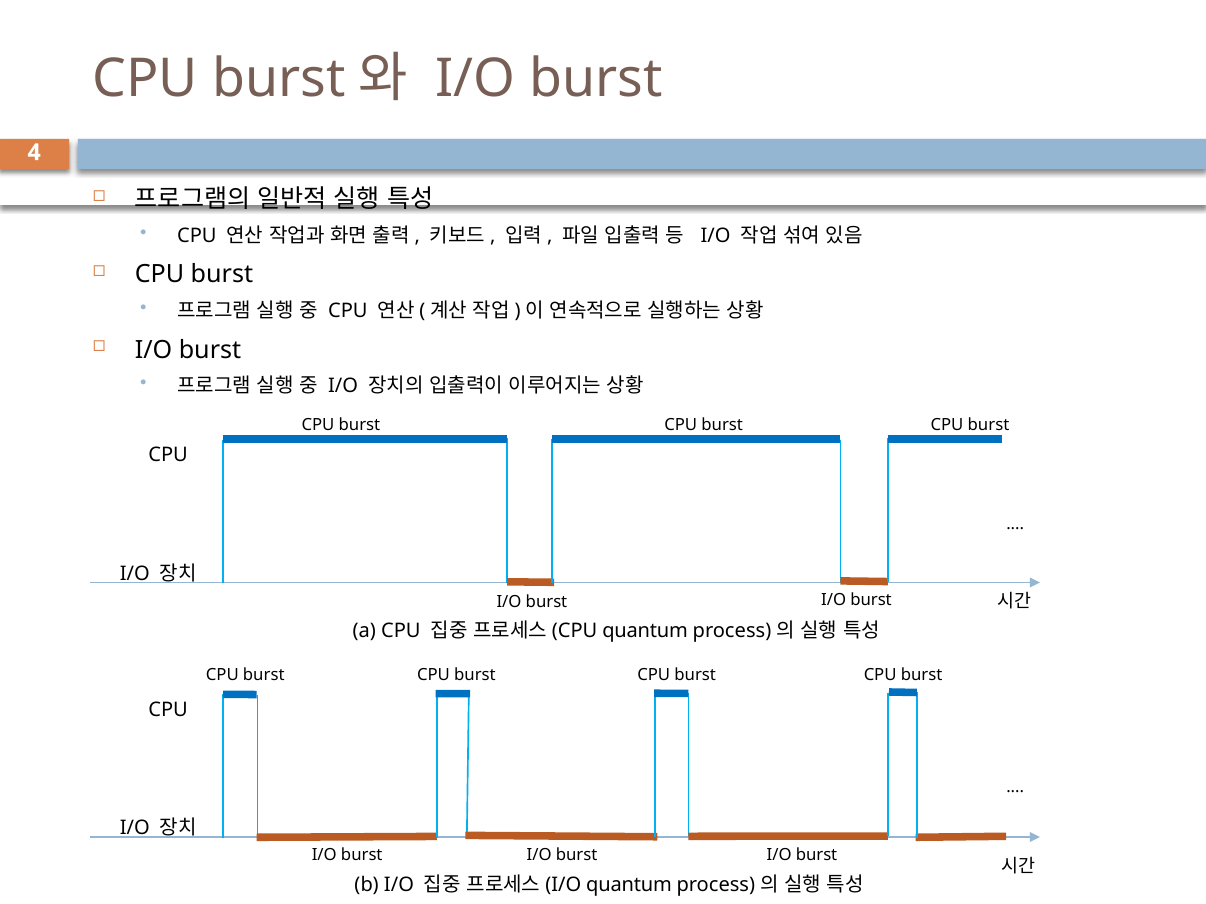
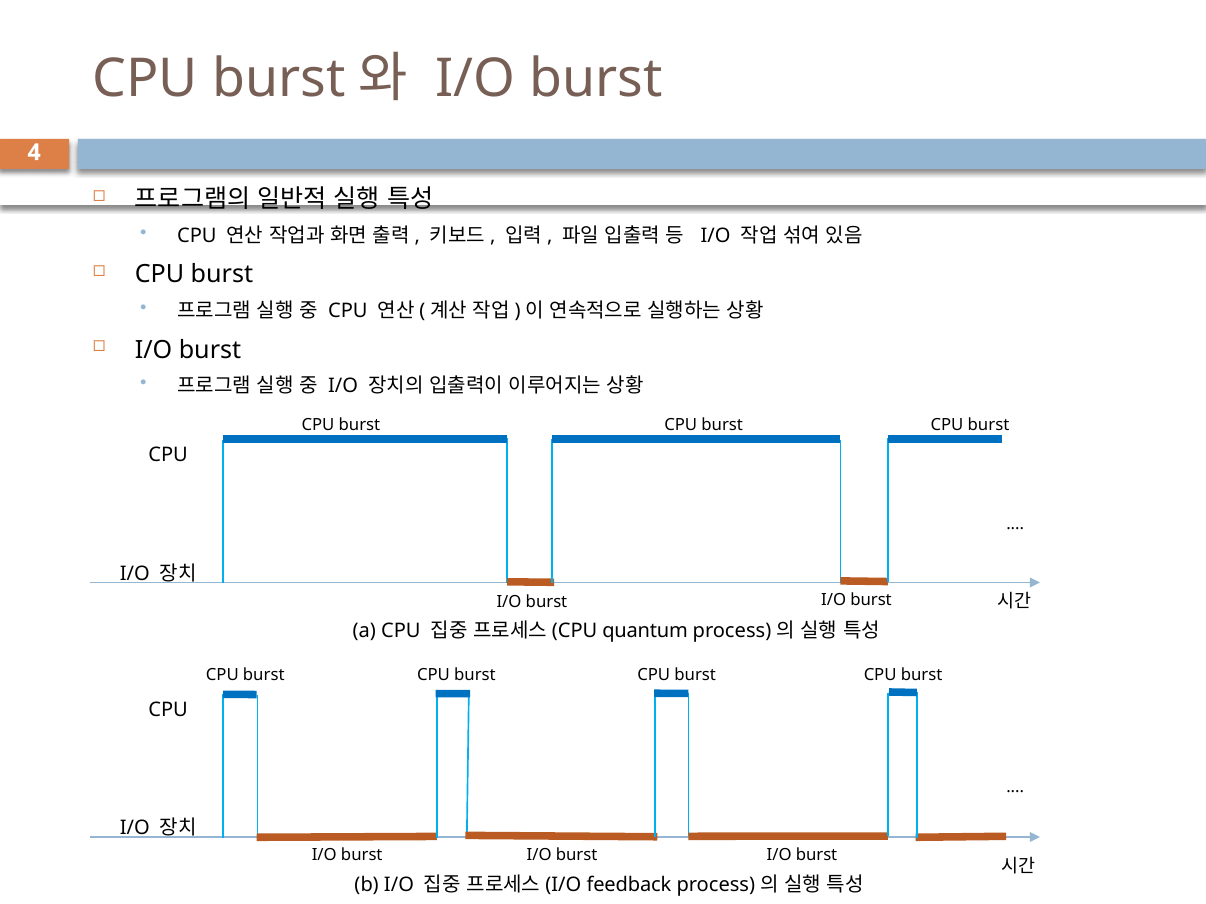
quantum at (629, 886): quantum -> feedback
